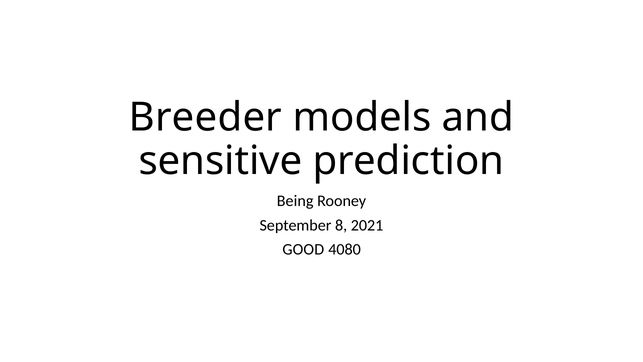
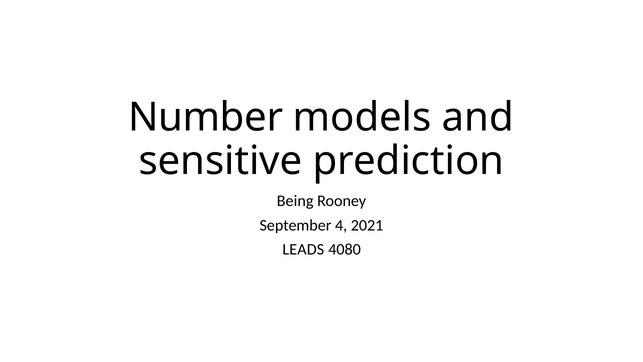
Breeder: Breeder -> Number
8: 8 -> 4
GOOD: GOOD -> LEADS
